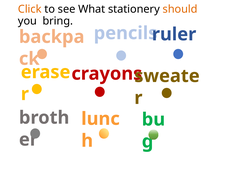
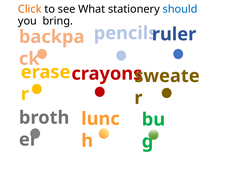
should colour: orange -> blue
